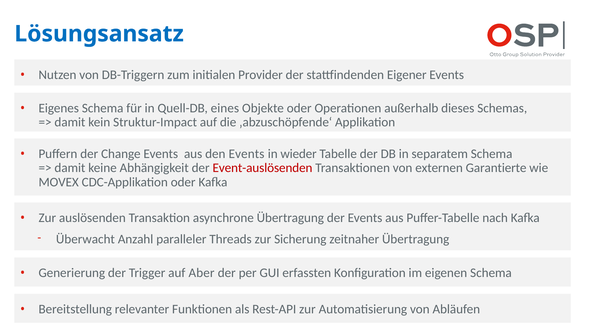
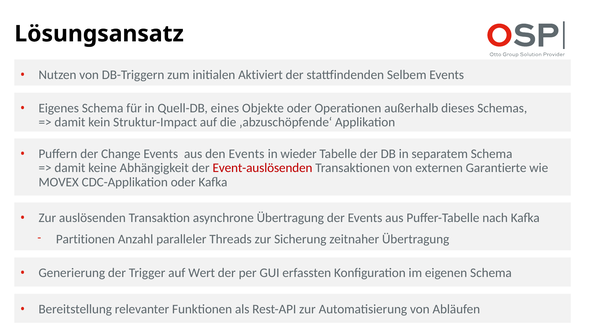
Lösungsansatz colour: blue -> black
Provider: Provider -> Aktiviert
Eigener: Eigener -> Selbem
Überwacht: Überwacht -> Partitionen
Aber: Aber -> Wert
